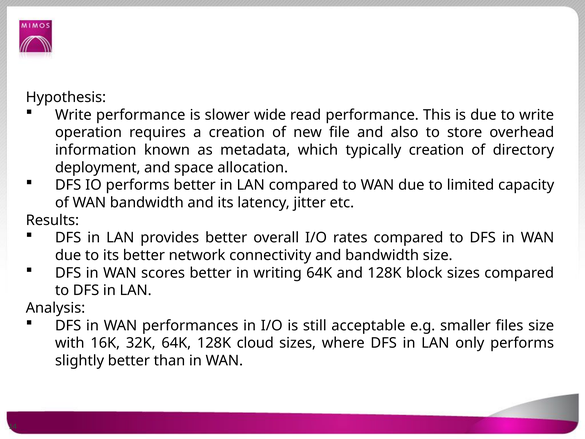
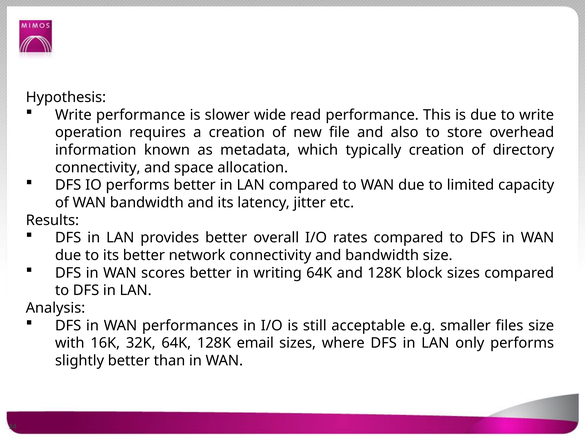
deployment at (98, 167): deployment -> connectivity
cloud: cloud -> email
